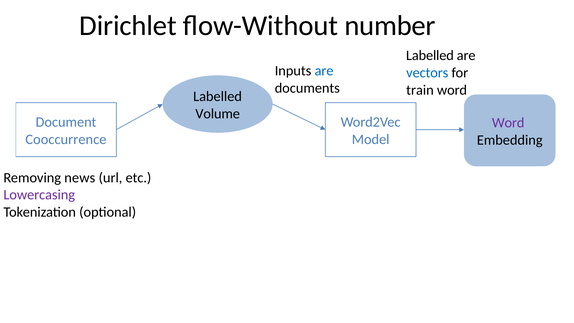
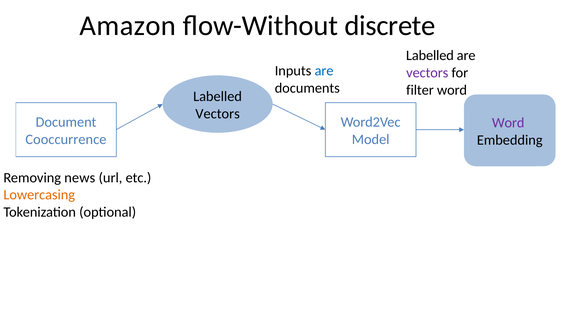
Dirichlet: Dirichlet -> Amazon
number: number -> discrete
vectors at (427, 73) colour: blue -> purple
train: train -> filter
Volume at (218, 114): Volume -> Vectors
Lowercasing colour: purple -> orange
